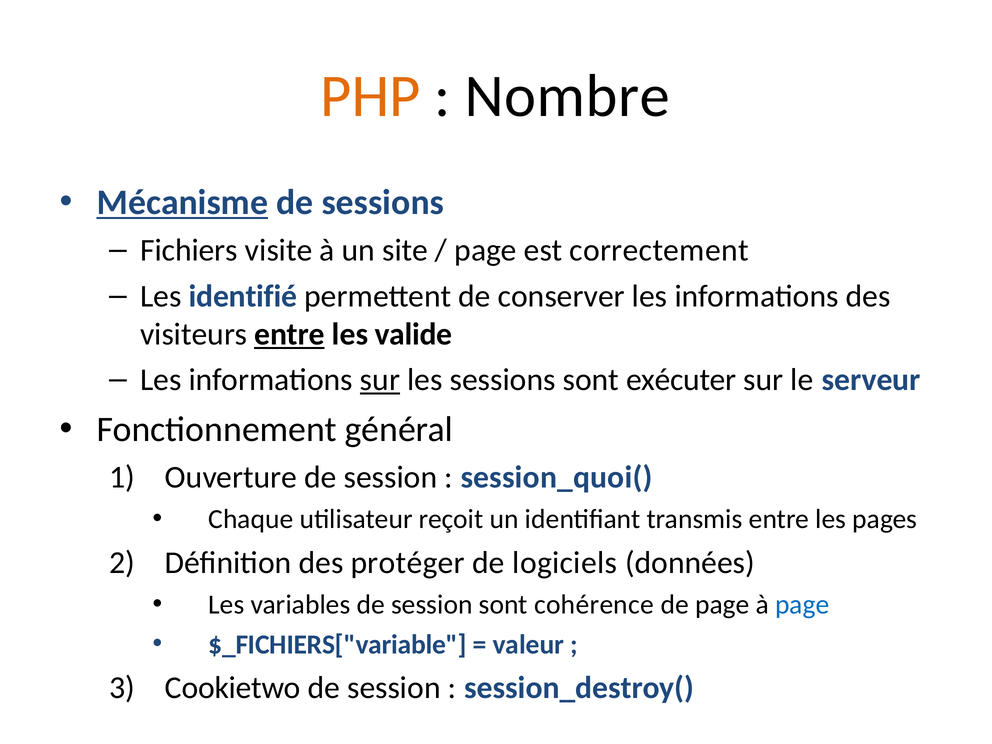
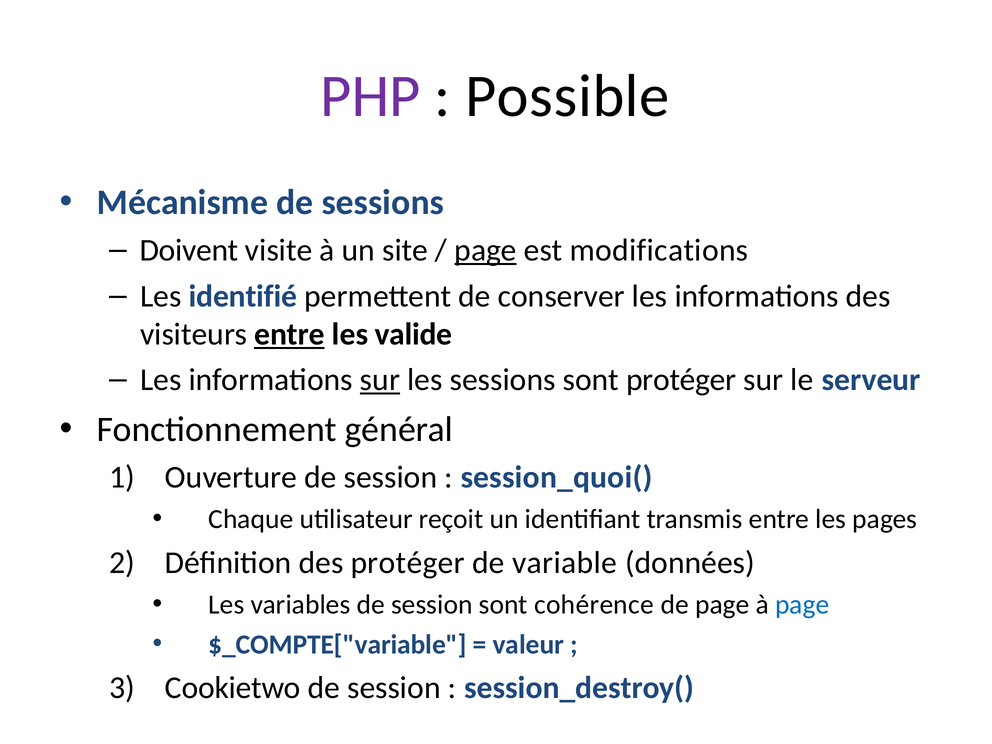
PHP colour: orange -> purple
Nombre: Nombre -> Possible
Mécanisme underline: present -> none
Fichiers: Fichiers -> Doivent
page at (486, 250) underline: none -> present
correctement: correctement -> modifications
sont exécuter: exécuter -> protéger
logiciels: logiciels -> variable
$_FICHIERS["variable: $_FICHIERS["variable -> $_COMPTE["variable
